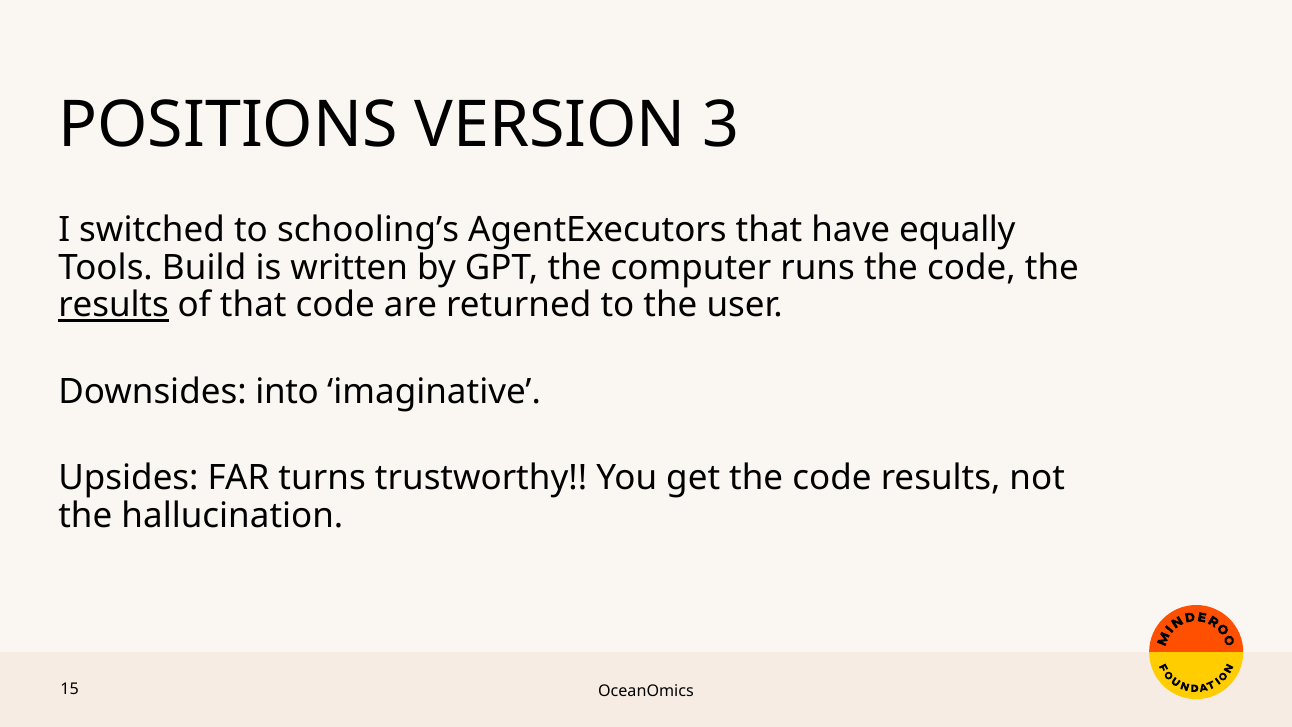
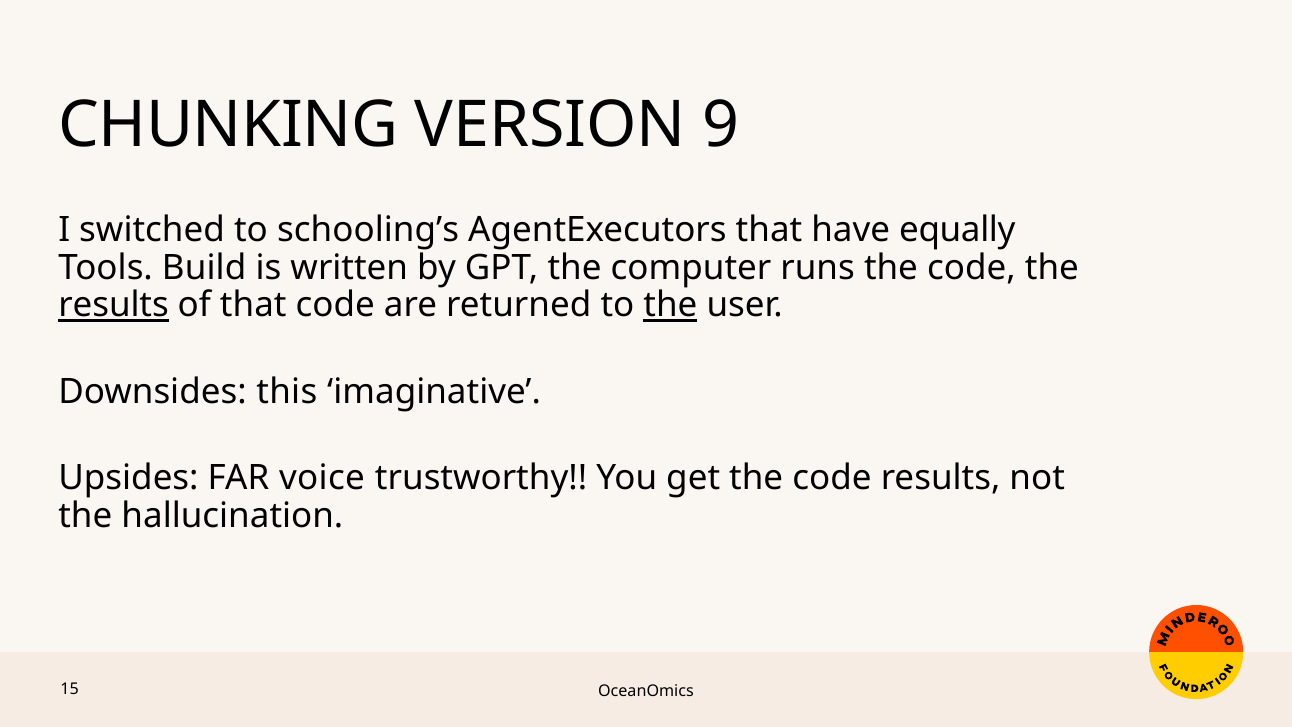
POSITIONS: POSITIONS -> CHUNKING
3: 3 -> 9
the at (670, 305) underline: none -> present
into: into -> this
turns: turns -> voice
